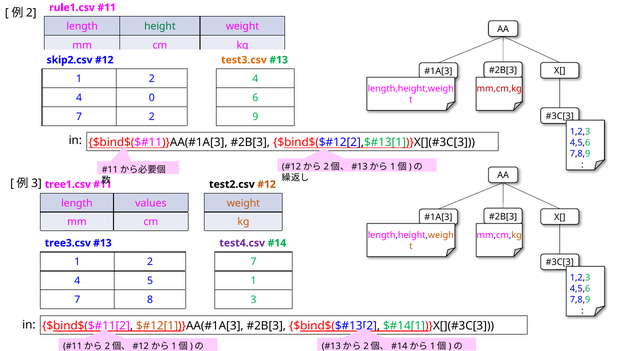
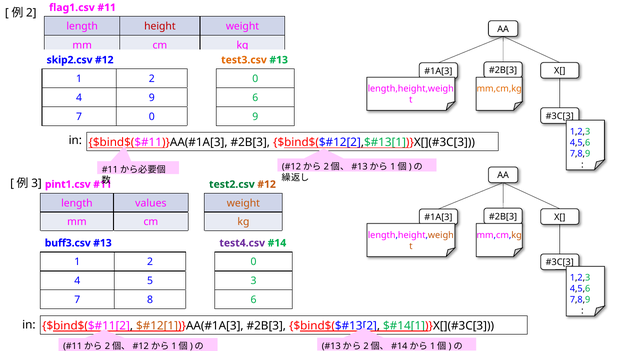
rule1.csv: rule1.csv -> flag1.csv
height colour: green -> red
4 at (255, 79): 4 -> 0
mm,cm,kg at (499, 89) colour: red -> orange
4 0: 0 -> 9
7 2: 2 -> 0
tree1.csv: tree1.csv -> pint1.csv
test2.csv colour: black -> green
tree3.csv: tree3.csv -> buff3.csv
7 at (254, 262): 7 -> 0
5 1: 1 -> 3
8 3: 3 -> 6
